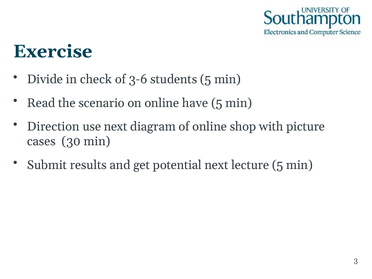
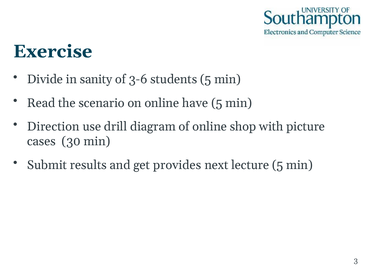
check: check -> sanity
use next: next -> drill
potential: potential -> provides
